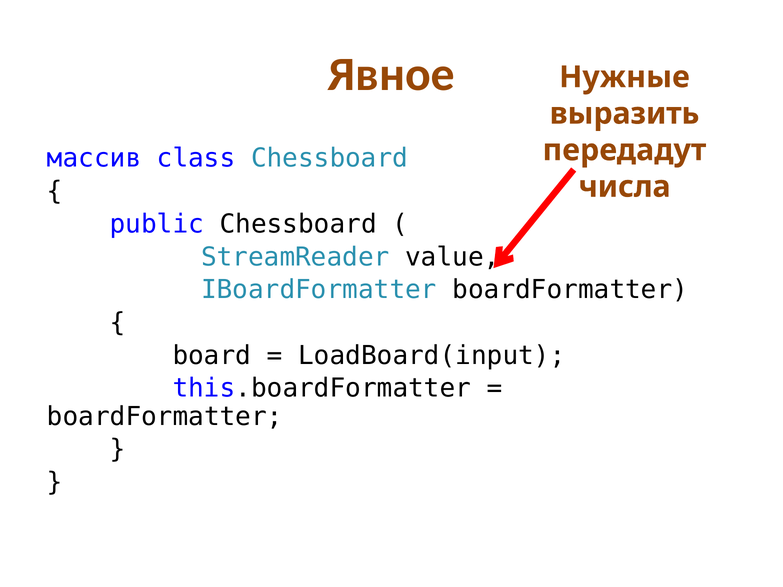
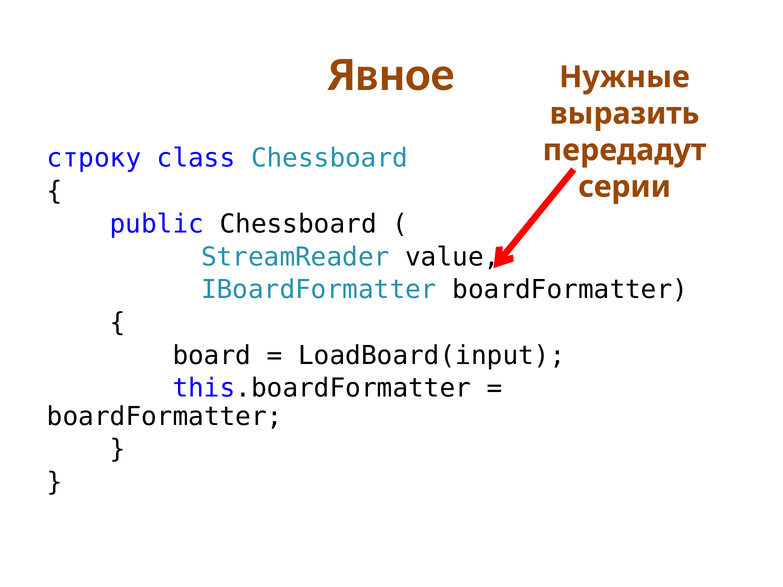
массив: массив -> строку
числа: числа -> серии
